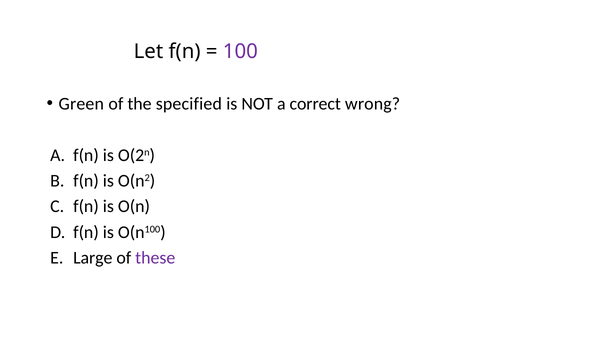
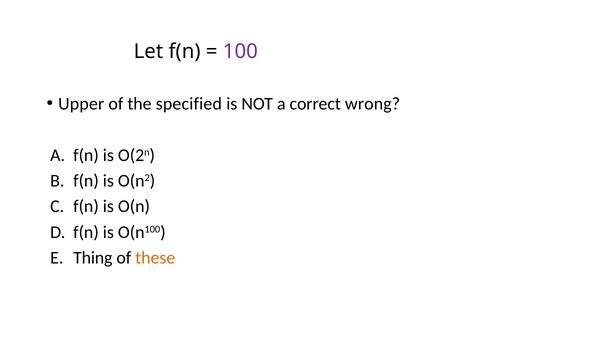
Green: Green -> Upper
Large: Large -> Thing
these colour: purple -> orange
